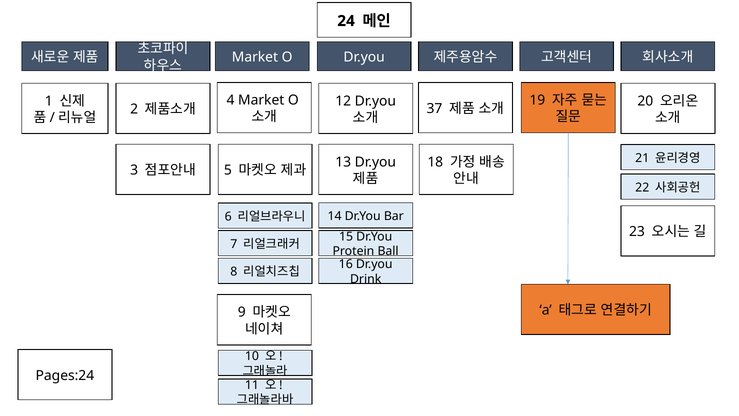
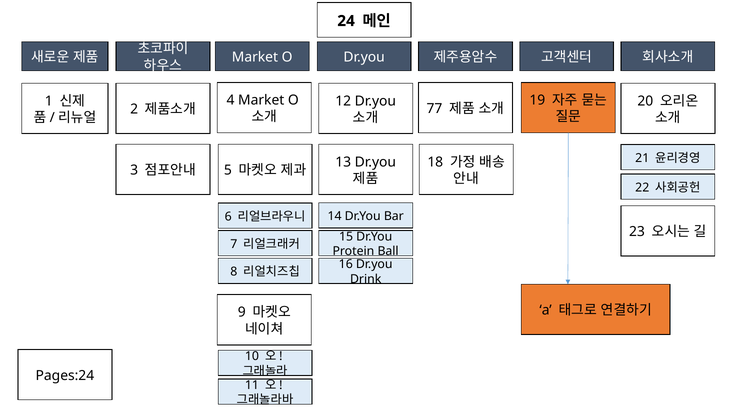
37: 37 -> 77
